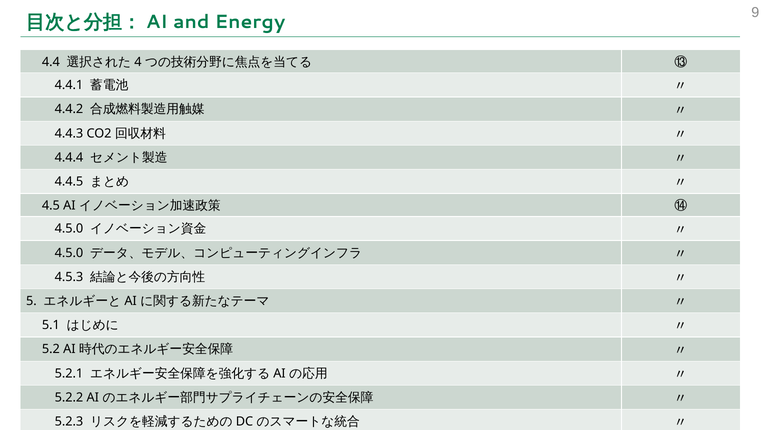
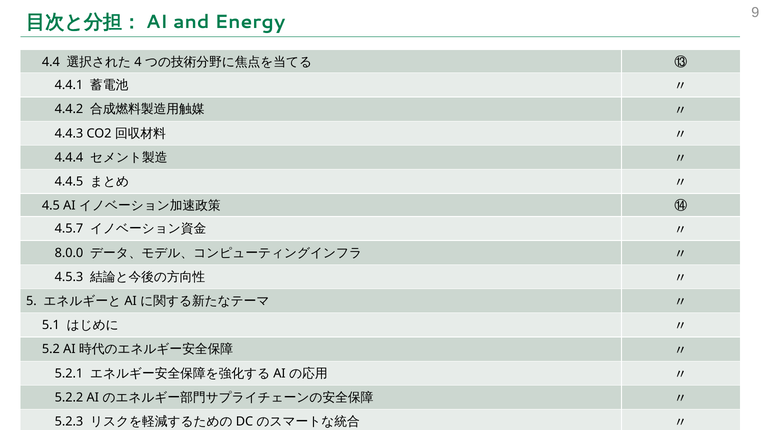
4.5.0 at (69, 229): 4.5.0 -> 4.5.7
4.5.0 at (69, 253): 4.5.0 -> 8.0.0
